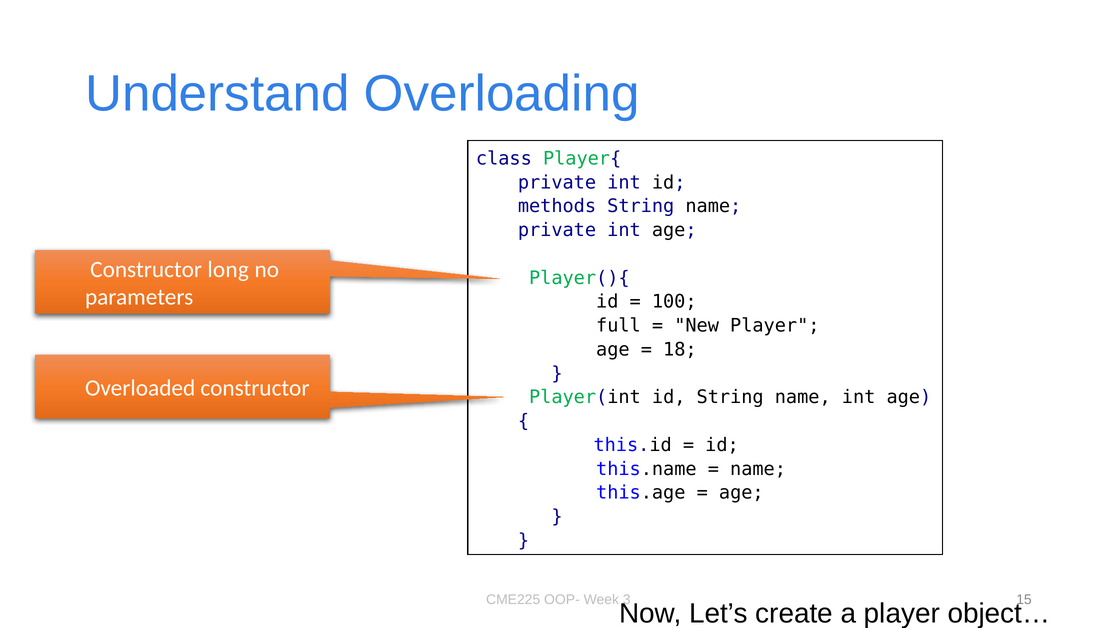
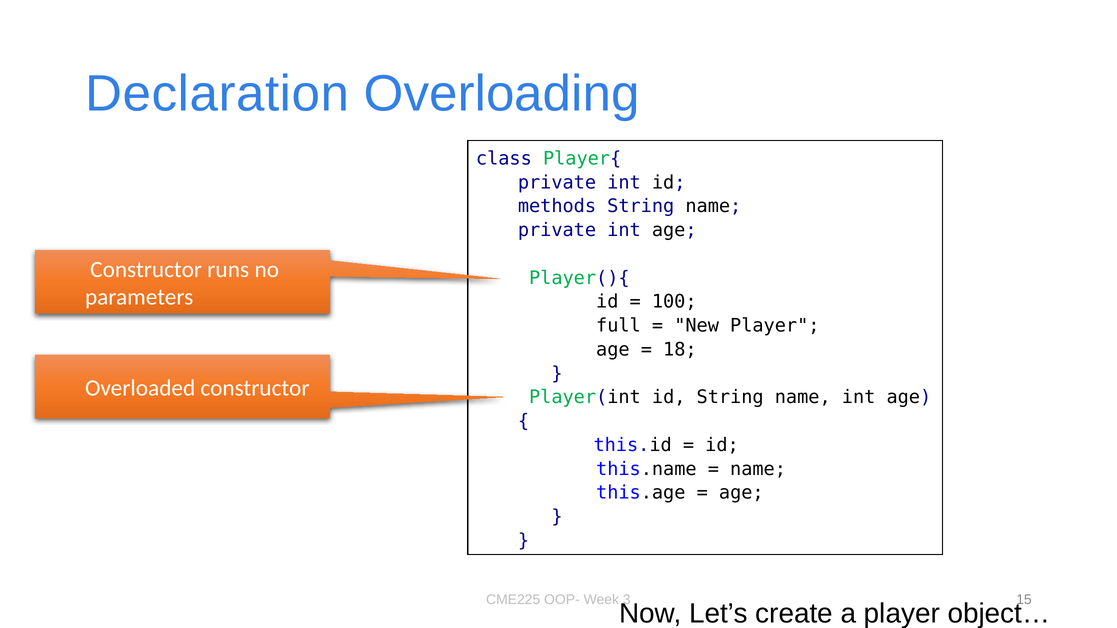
Understand: Understand -> Declaration
long: long -> runs
